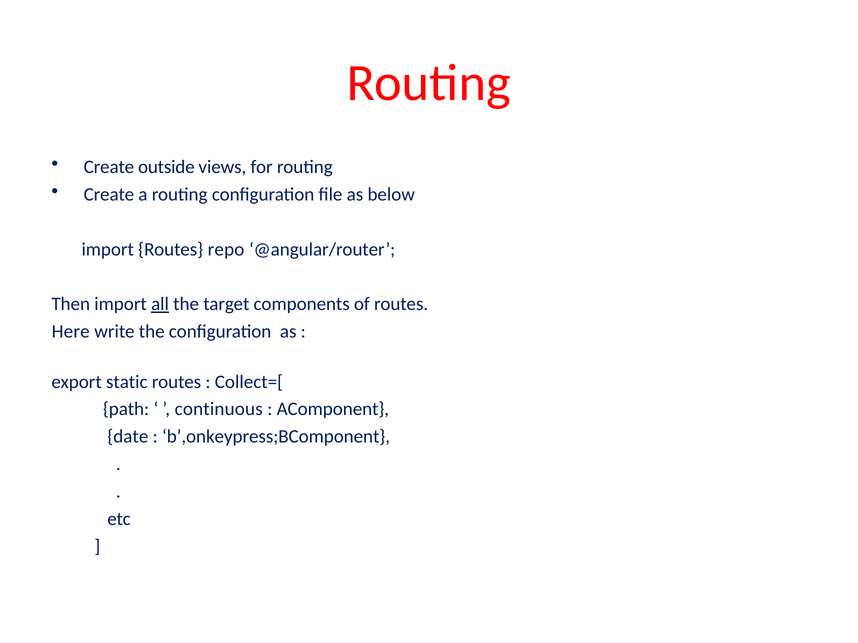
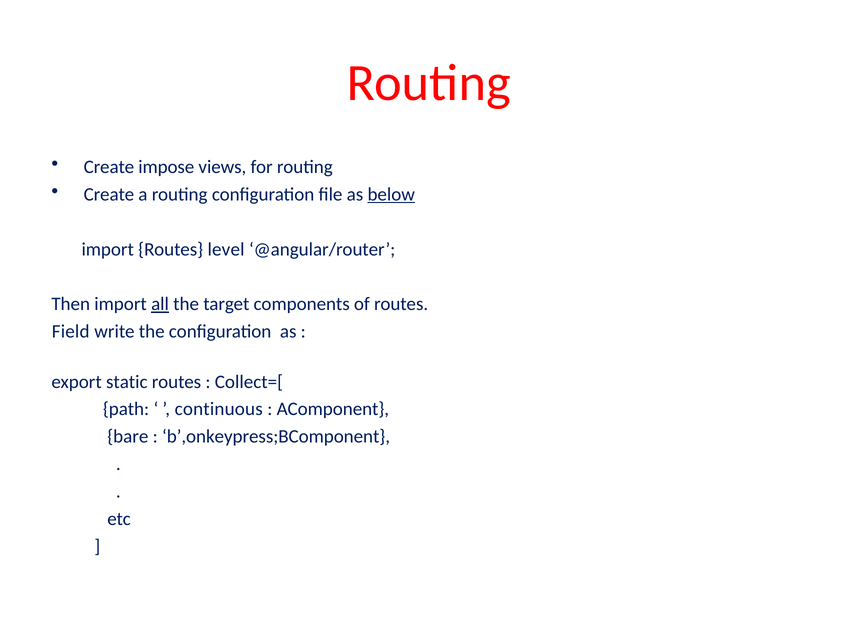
outside: outside -> impose
below underline: none -> present
repo: repo -> level
Here: Here -> Field
date: date -> bare
